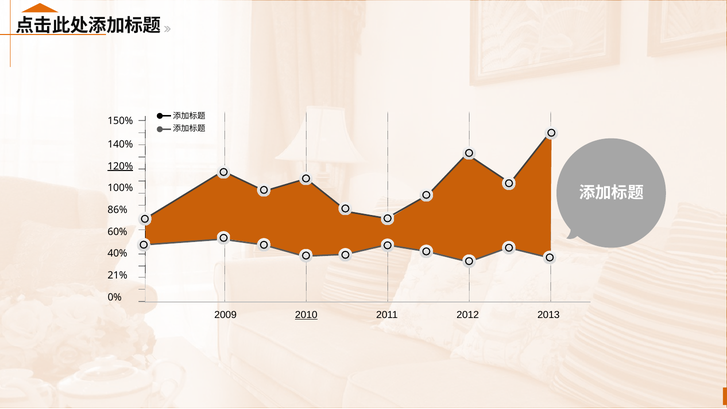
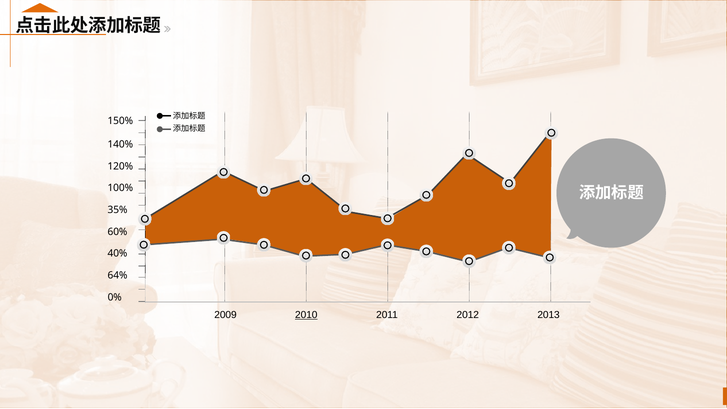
120% underline: present -> none
86%: 86% -> 35%
21%: 21% -> 64%
